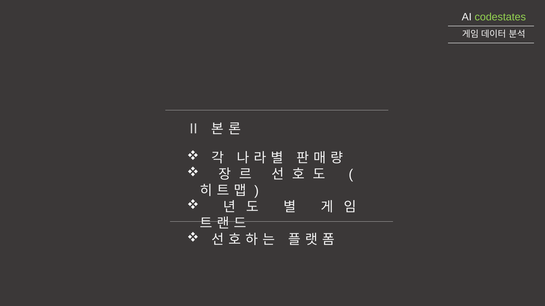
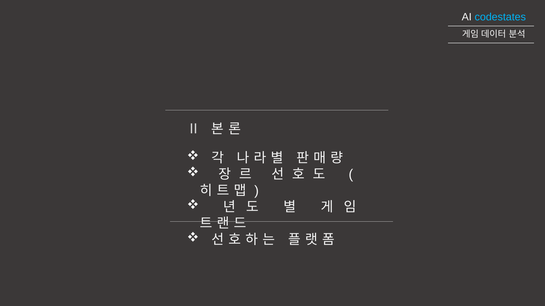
codestates colour: light green -> light blue
